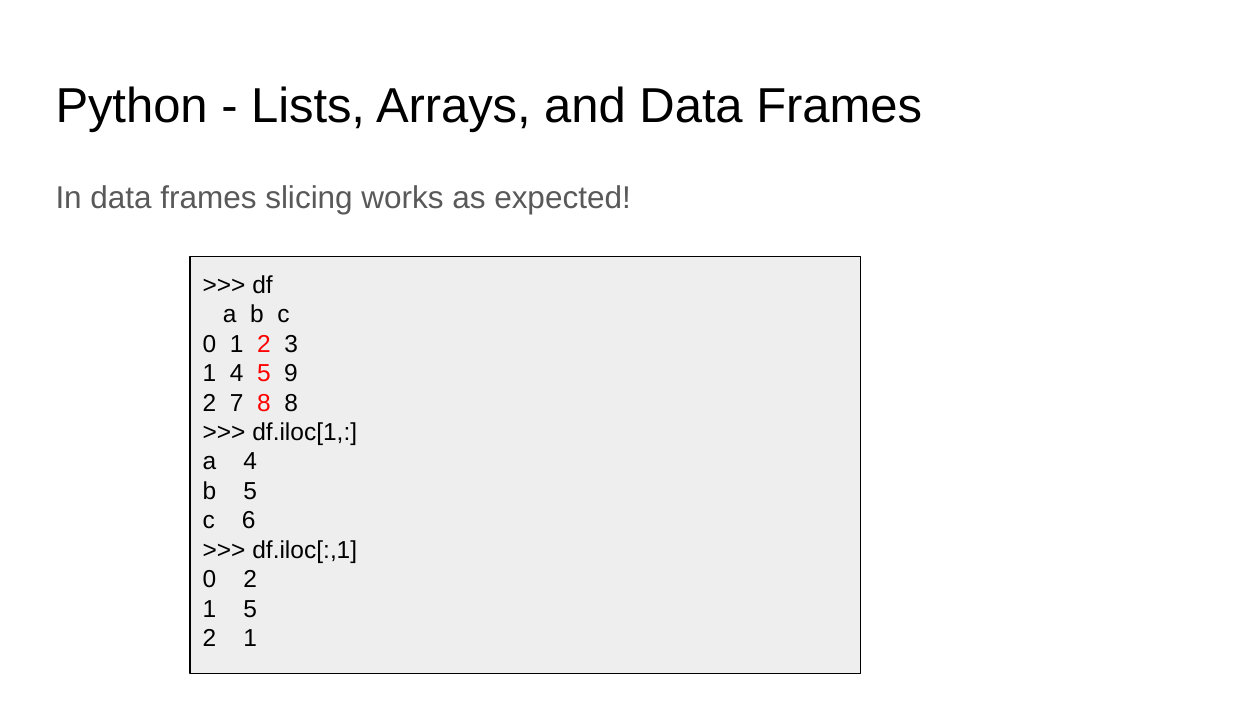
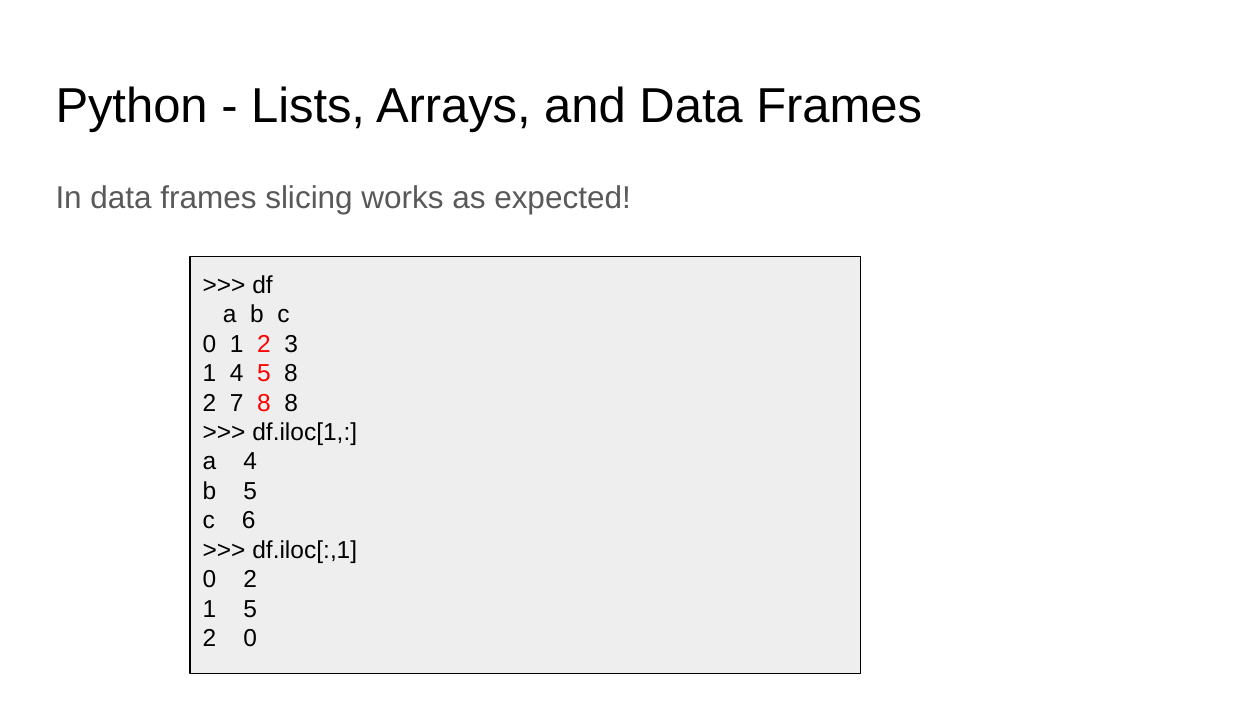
5 9: 9 -> 8
1 at (250, 638): 1 -> 0
